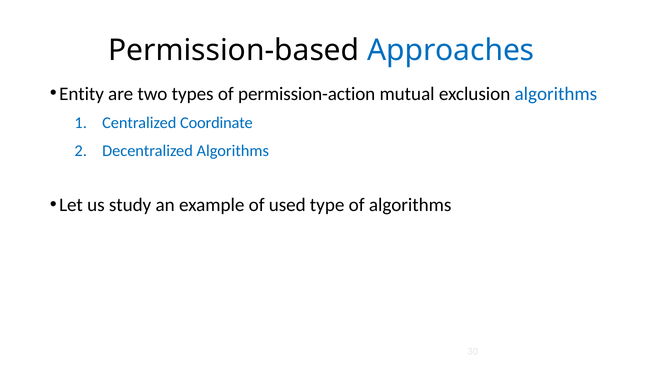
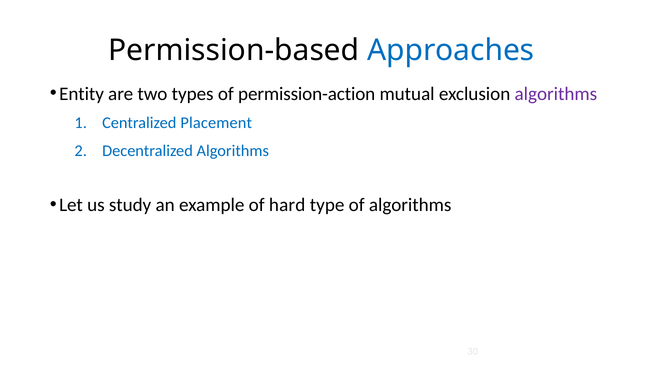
algorithms at (556, 94) colour: blue -> purple
Coordinate: Coordinate -> Placement
used: used -> hard
